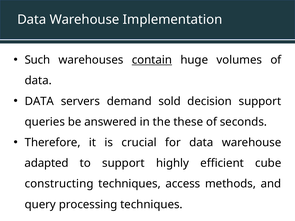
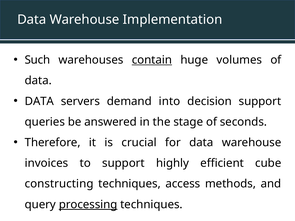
sold: sold -> into
these: these -> stage
adapted: adapted -> invoices
processing underline: none -> present
